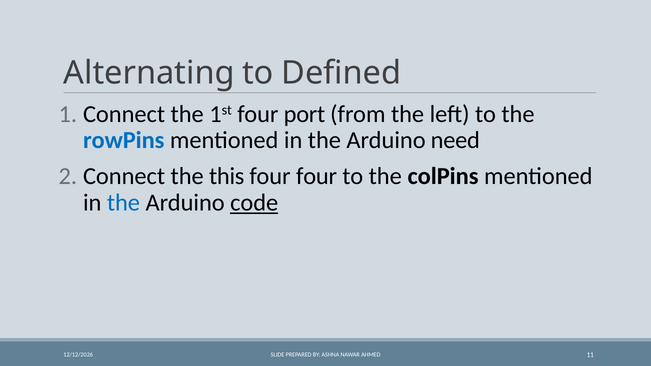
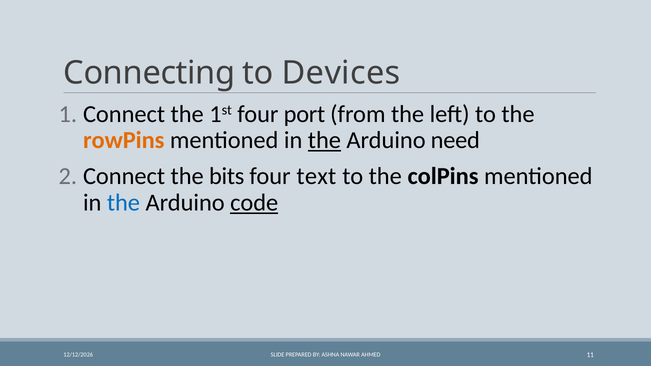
Alternating: Alternating -> Connecting
Defined: Defined -> Devices
rowPins colour: blue -> orange
the at (324, 140) underline: none -> present
this: this -> bits
four four: four -> text
